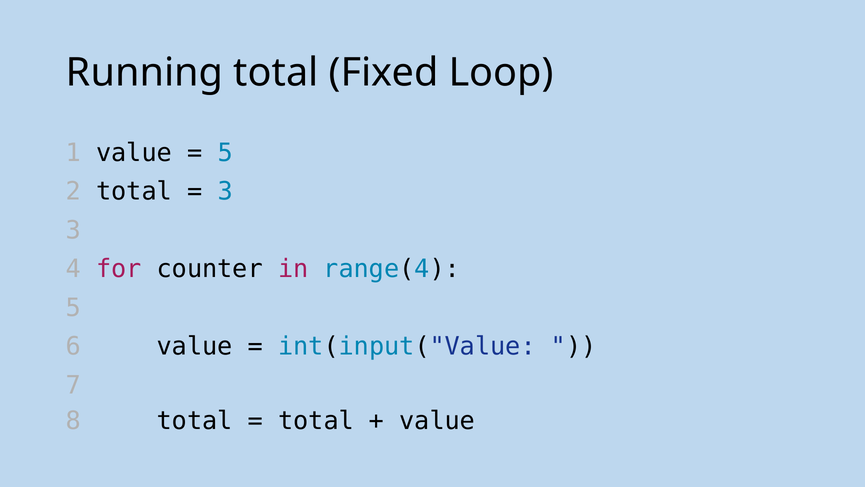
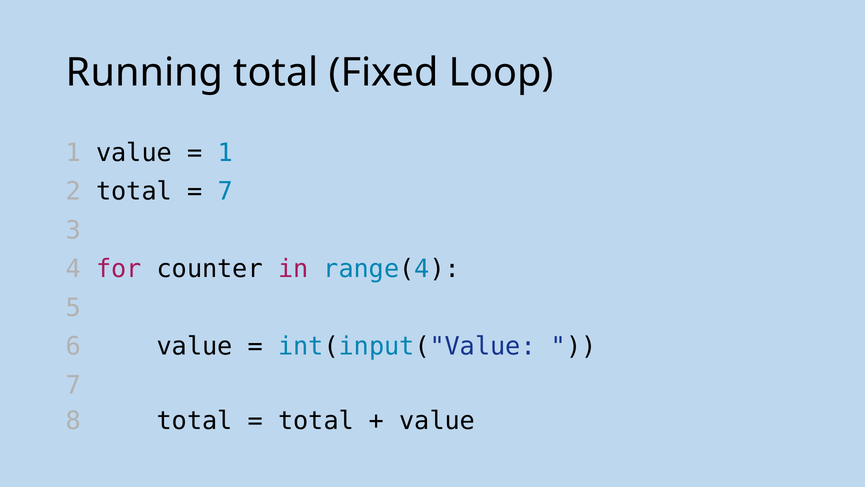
5 at (225, 153): 5 -> 1
3 at (225, 191): 3 -> 7
